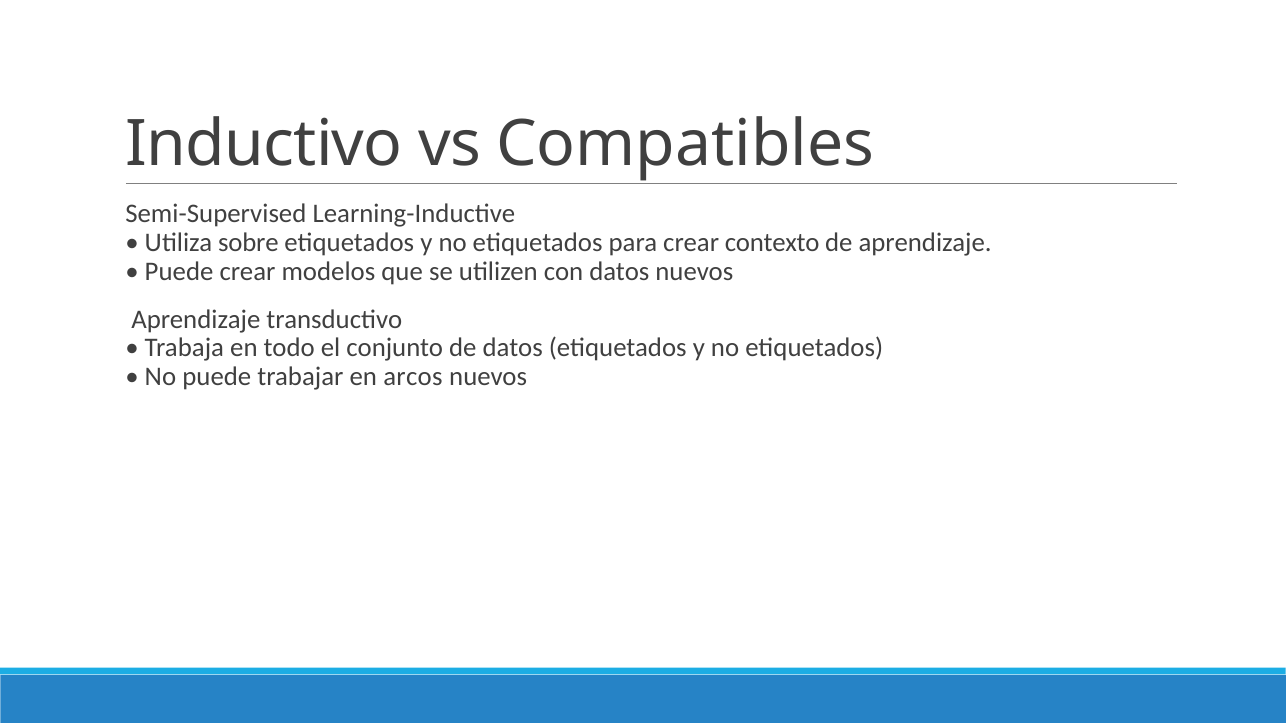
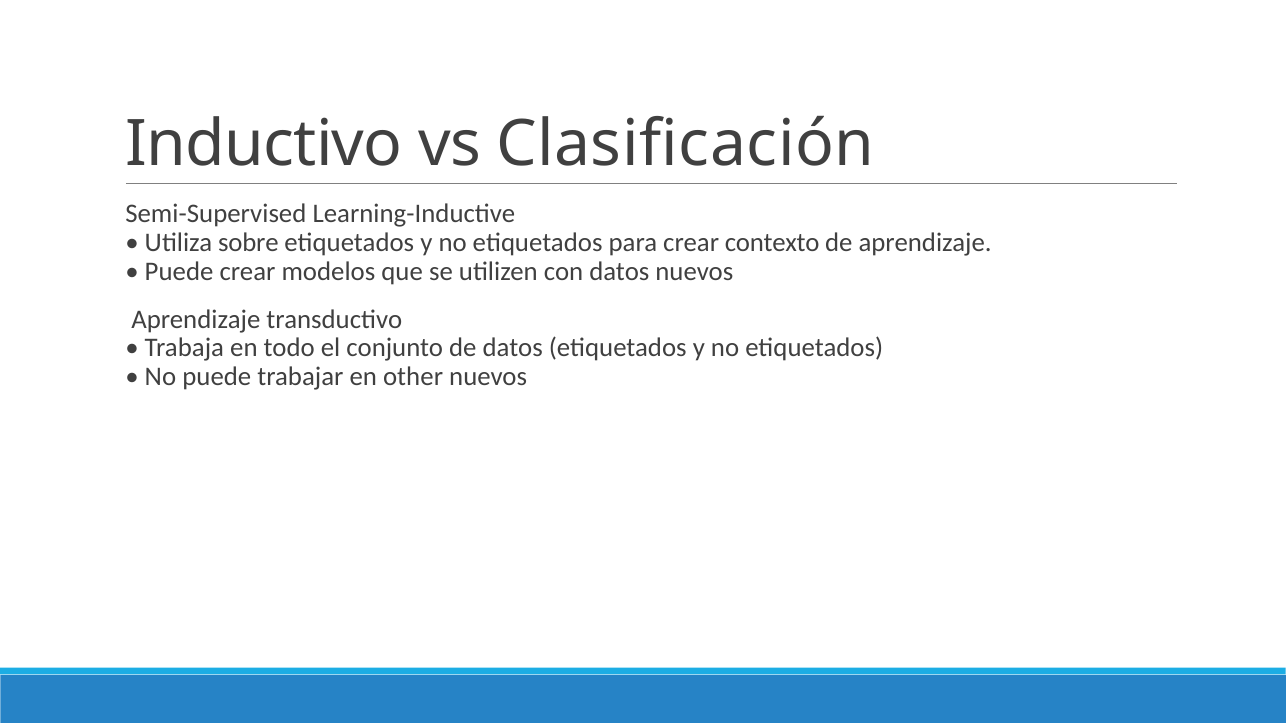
Compatibles: Compatibles -> Clasificación
arcos: arcos -> other
